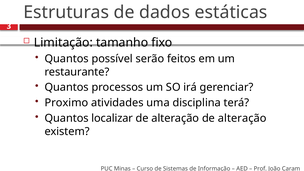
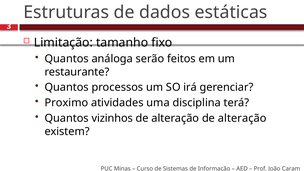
possível: possível -> análoga
localizar: localizar -> vizinhos
